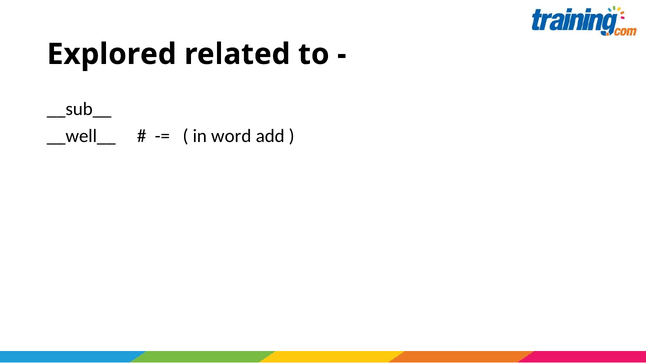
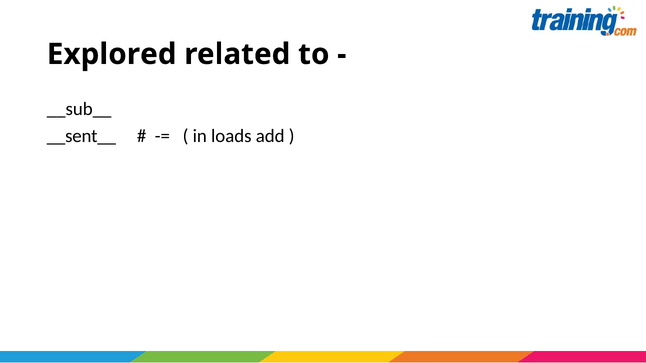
__well__: __well__ -> __sent__
word: word -> loads
